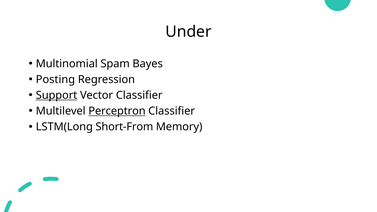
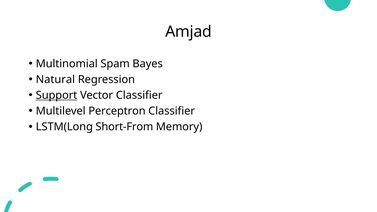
Under: Under -> Amjad
Posting: Posting -> Natural
Perceptron underline: present -> none
